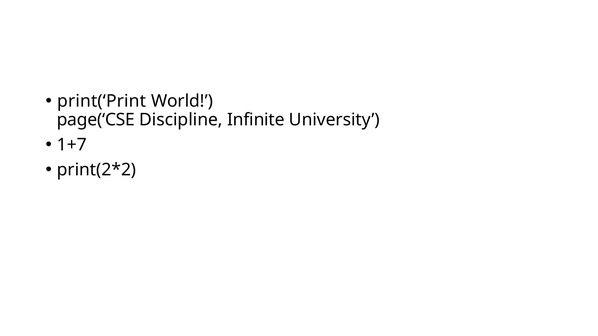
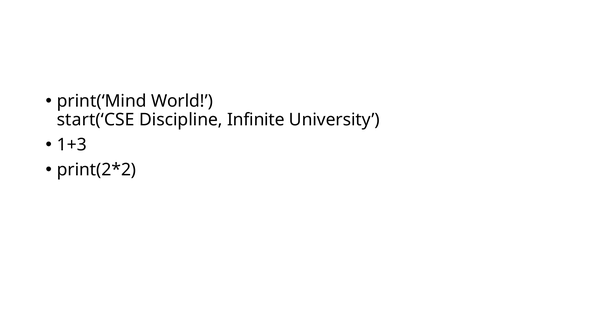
print(‘Print: print(‘Print -> print(‘Mind
page(‘CSE: page(‘CSE -> start(‘CSE
1+7: 1+7 -> 1+3
